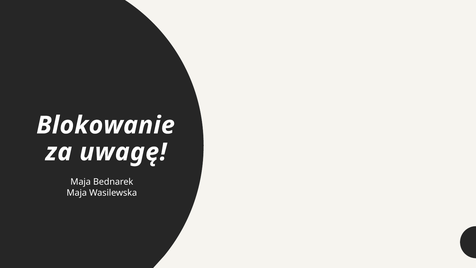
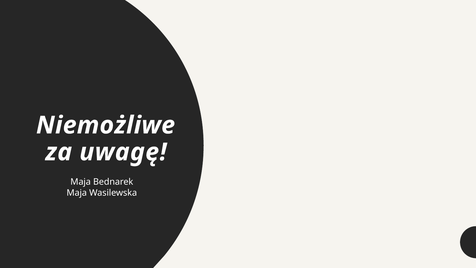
Blokowanie: Blokowanie -> Niemożliwe
